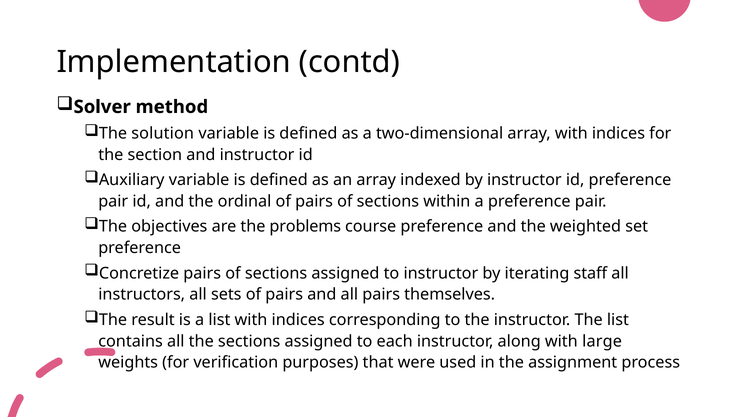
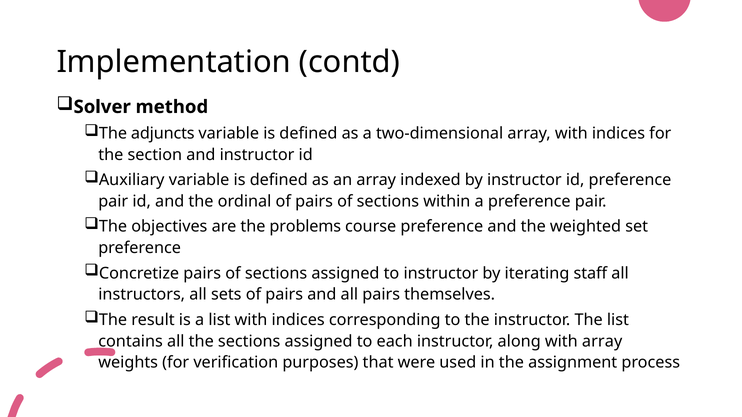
solution: solution -> adjuncts
with large: large -> array
